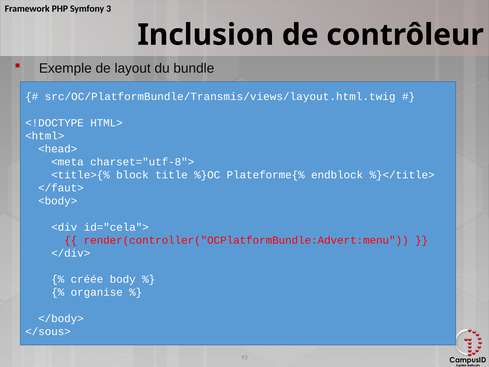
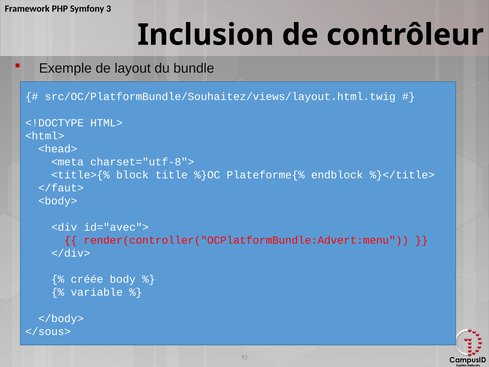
src/OC/PlatformBundle/Transmis/views/layout.html.twig: src/OC/PlatformBundle/Transmis/views/layout.html.twig -> src/OC/PlatformBundle/Souhaitez/views/layout.html.twig
id="cela">: id="cela"> -> id="avec">
organise: organise -> variable
